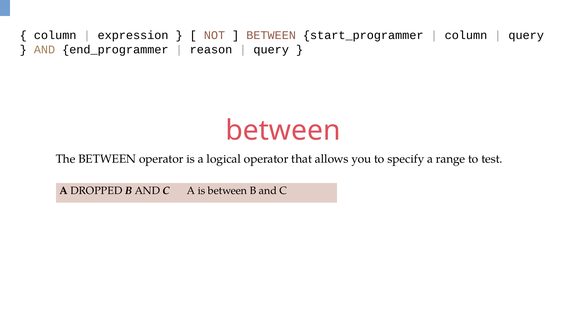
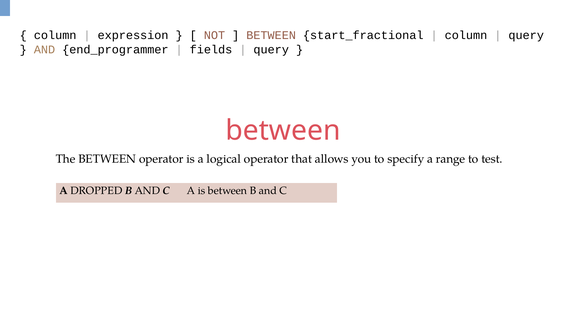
start_programmer: start_programmer -> start_fractional
reason: reason -> fields
